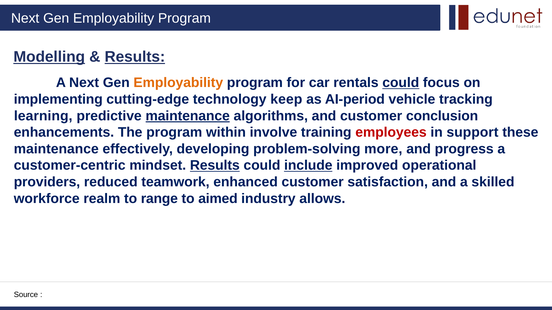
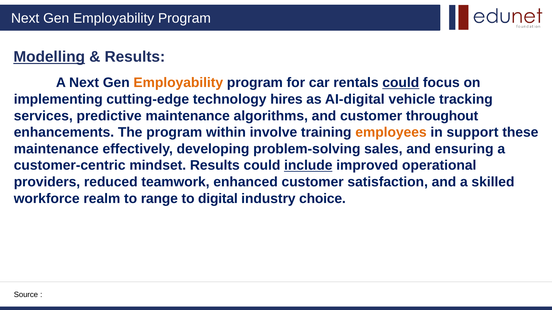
Results at (135, 57) underline: present -> none
keep: keep -> hires
AI-period: AI-period -> AI-digital
learning: learning -> services
maintenance at (188, 116) underline: present -> none
conclusion: conclusion -> throughout
employees colour: red -> orange
more: more -> sales
progress: progress -> ensuring
Results at (215, 166) underline: present -> none
aimed: aimed -> digital
allows: allows -> choice
